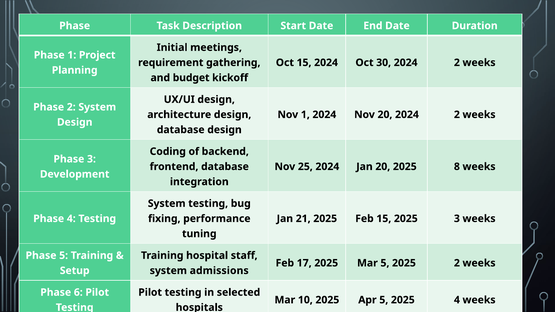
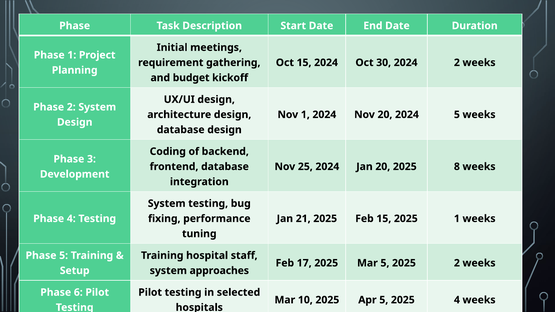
20 2024 2: 2 -> 5
2025 3: 3 -> 1
admissions: admissions -> approaches
